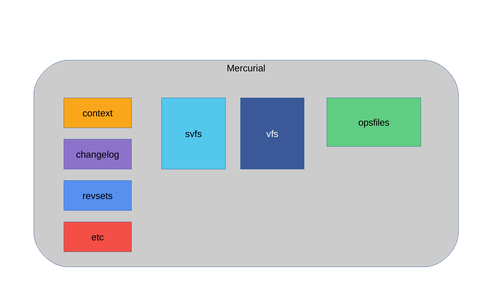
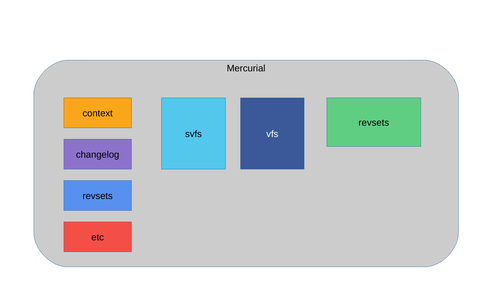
opsfiles at (374, 123): opsfiles -> revsets
